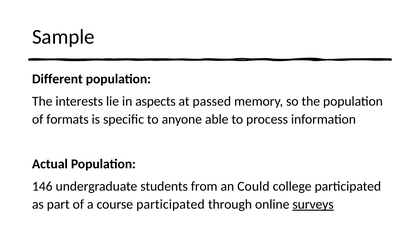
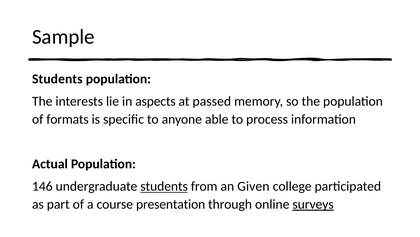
Different at (57, 79): Different -> Students
students at (164, 186) underline: none -> present
Could: Could -> Given
course participated: participated -> presentation
